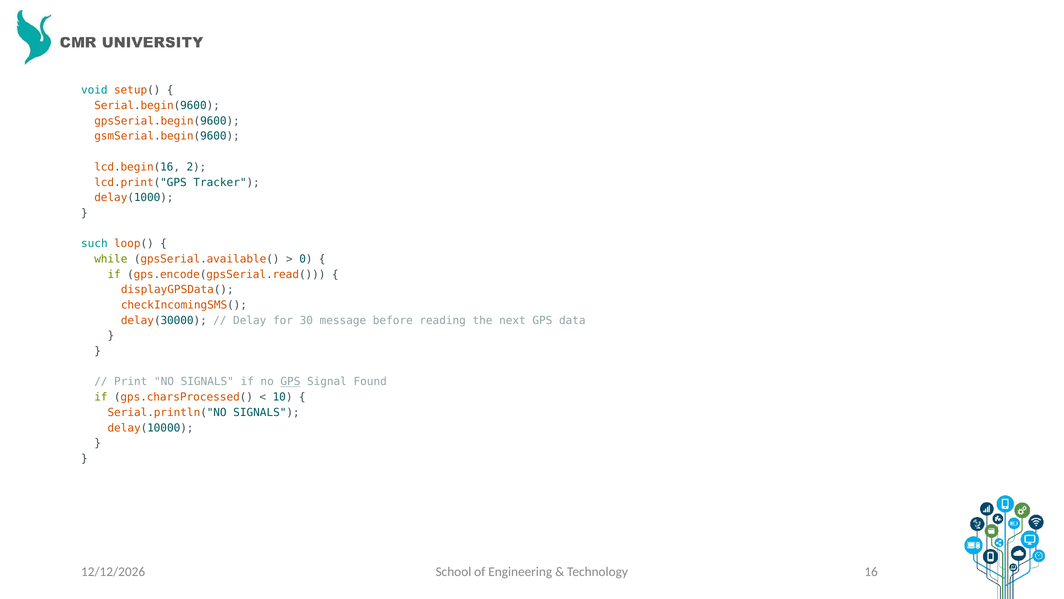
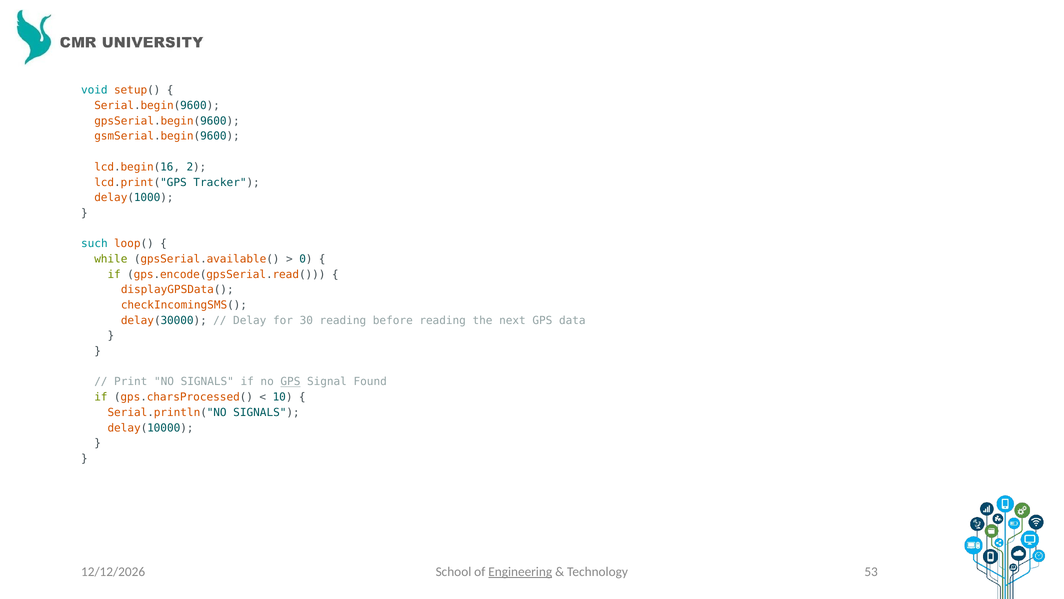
30 message: message -> reading
Engineering underline: none -> present
16: 16 -> 53
